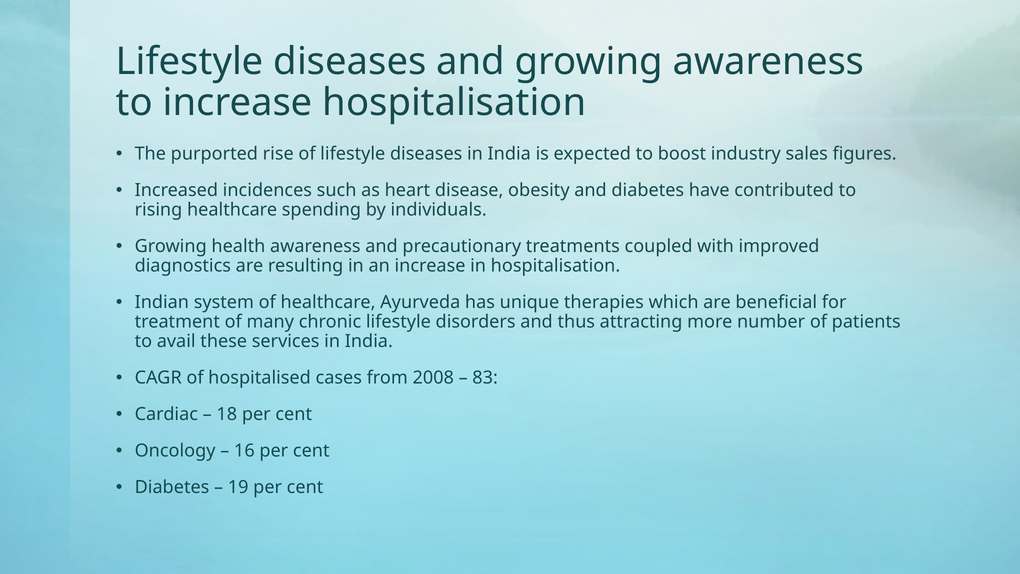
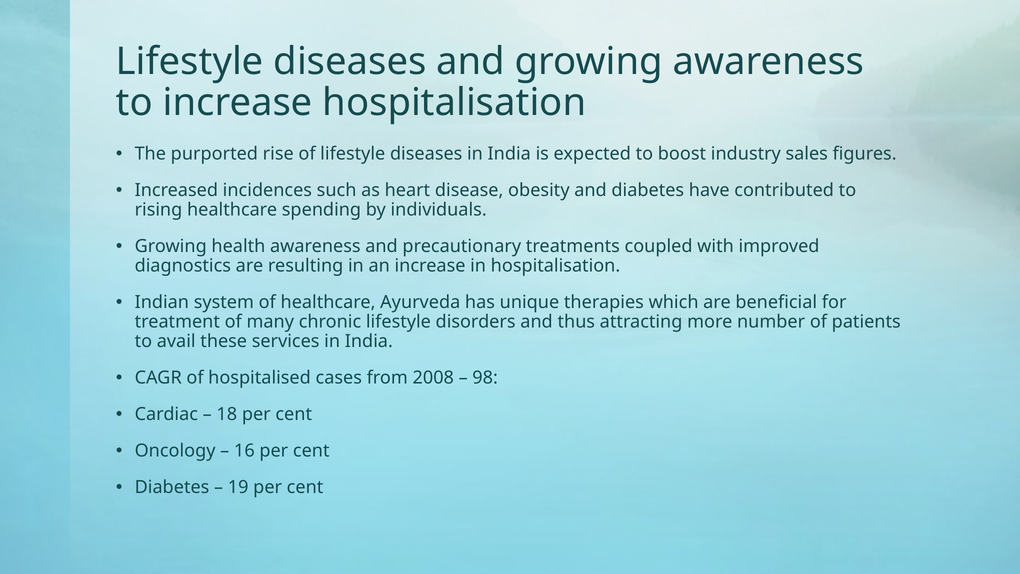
83: 83 -> 98
